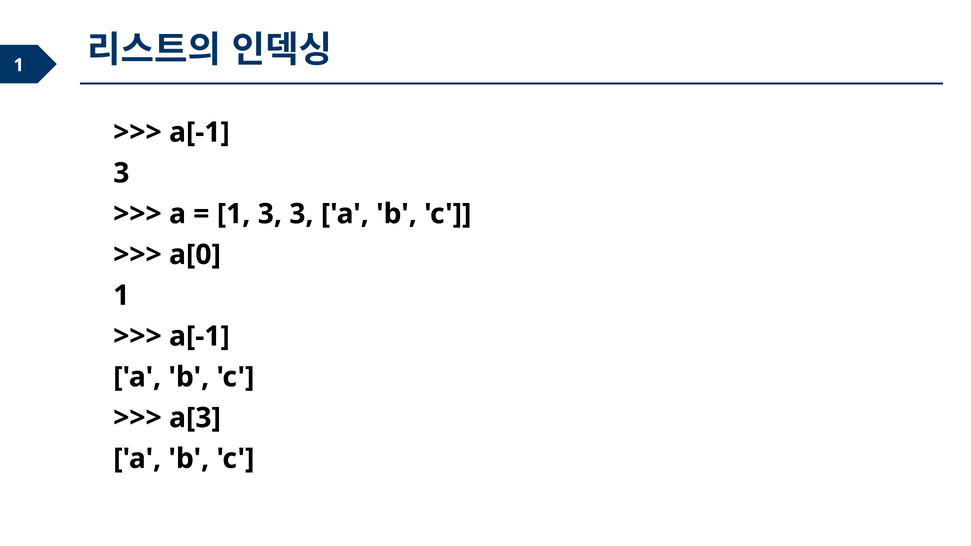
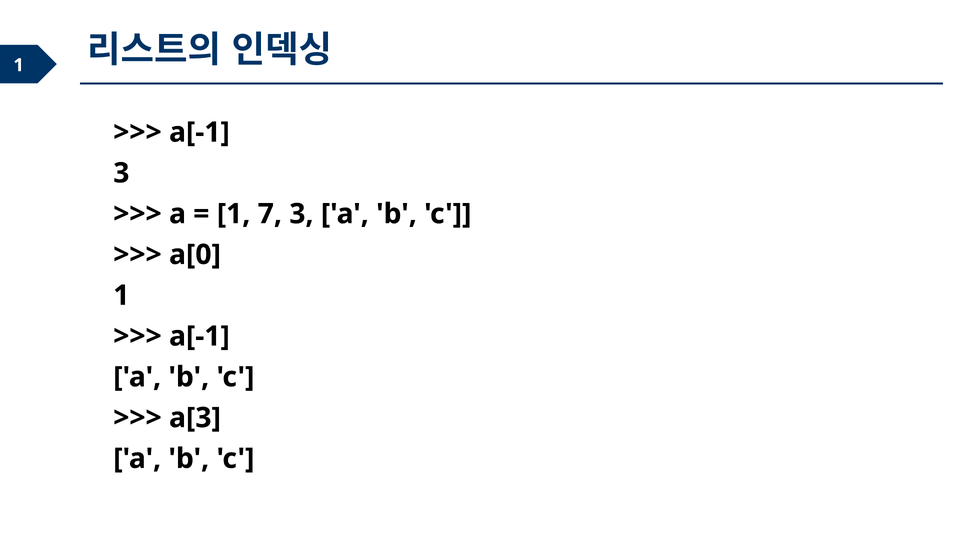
1 3: 3 -> 7
